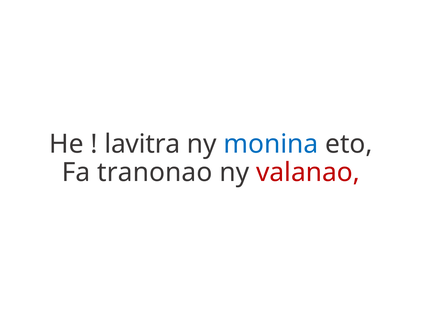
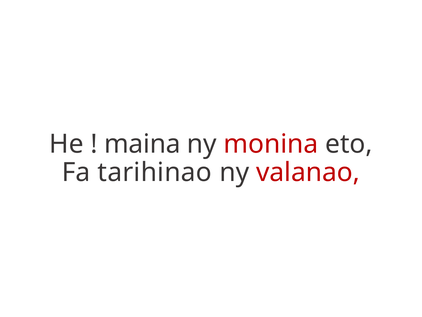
lavitra: lavitra -> maina
monina colour: blue -> red
tranonao: tranonao -> tarihinao
